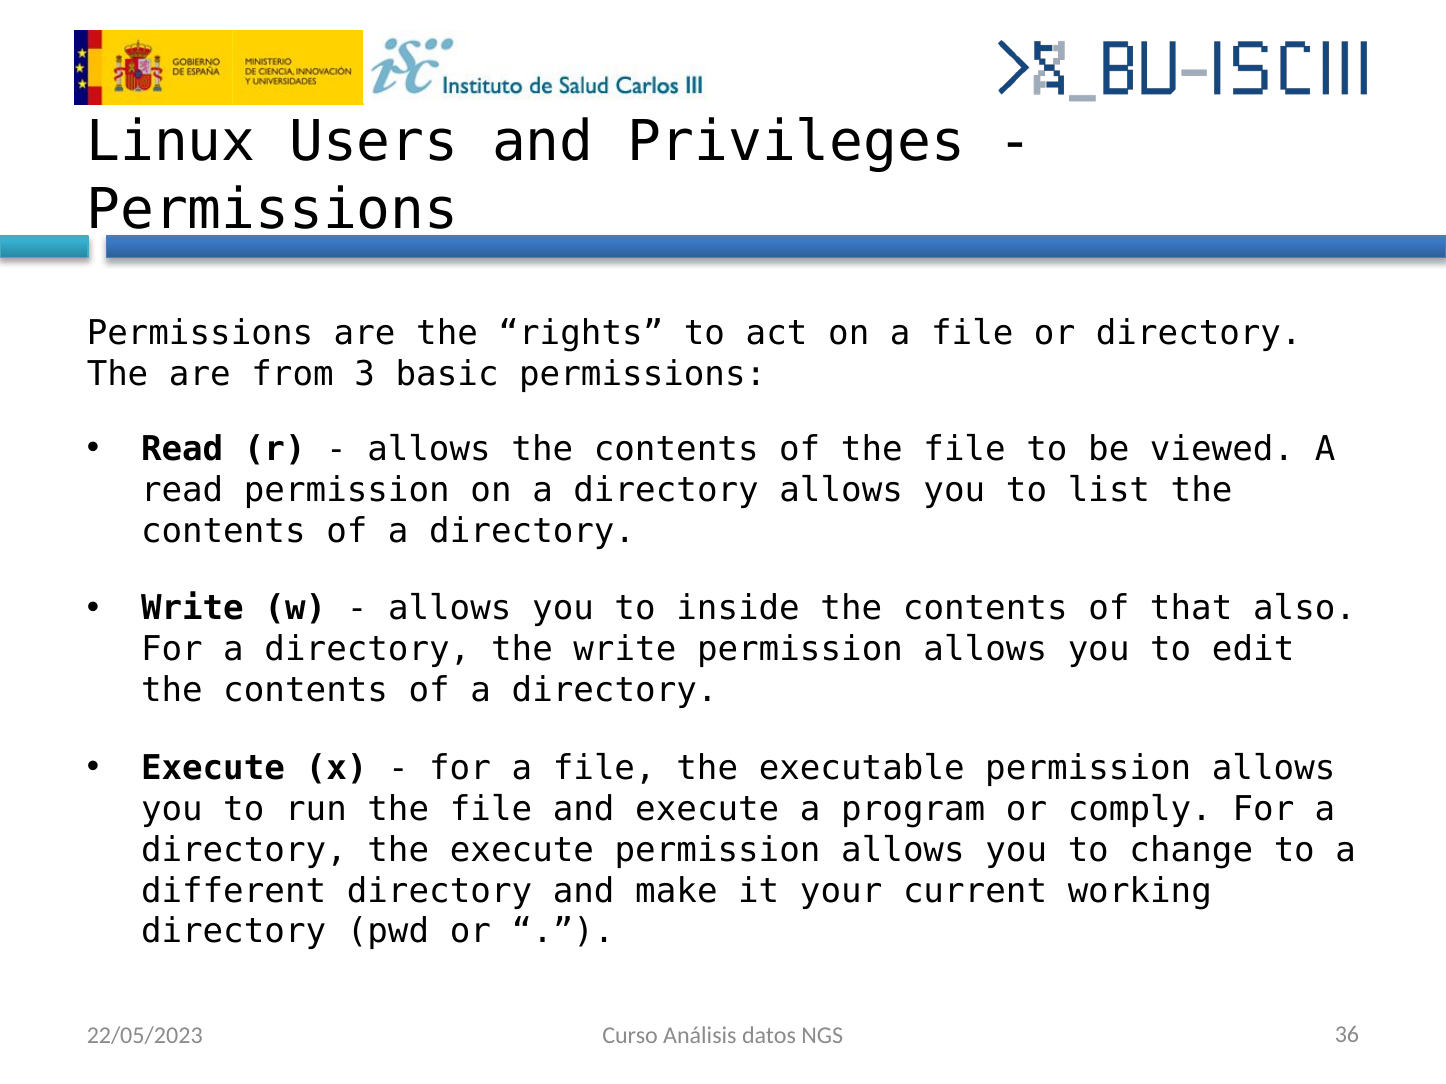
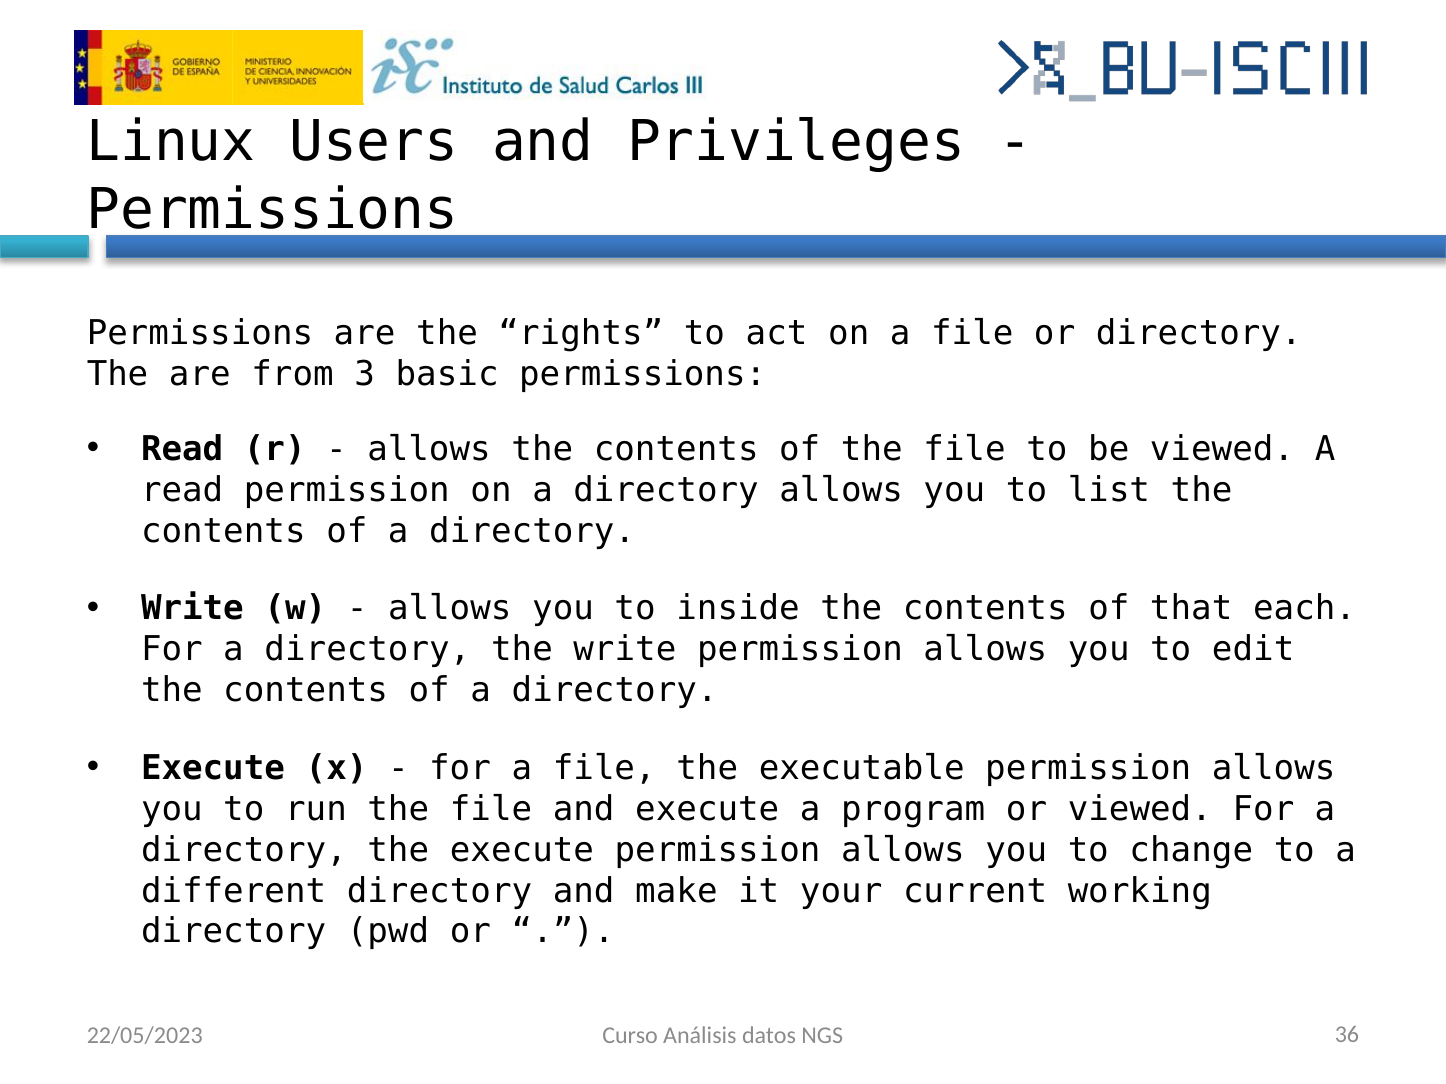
also: also -> each
or comply: comply -> viewed
